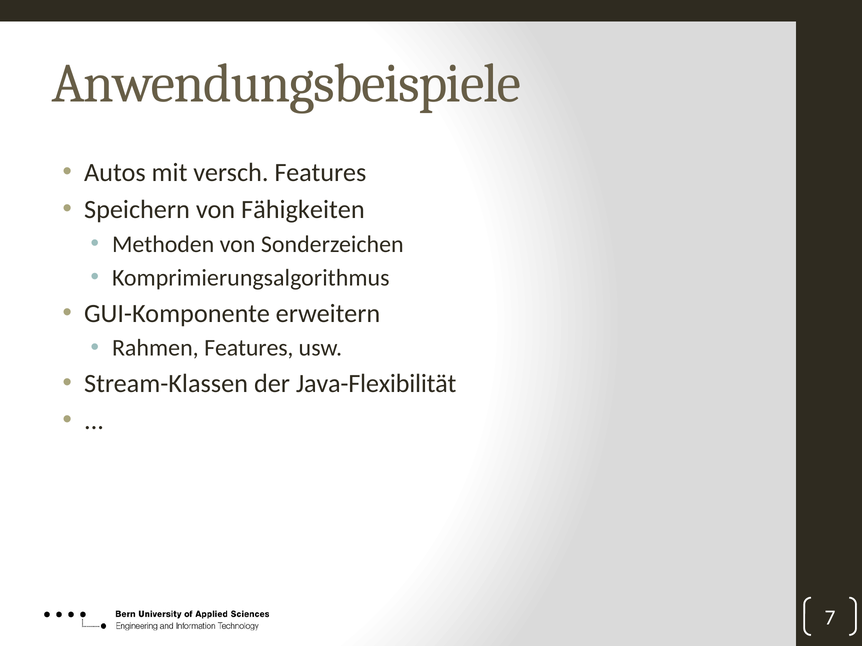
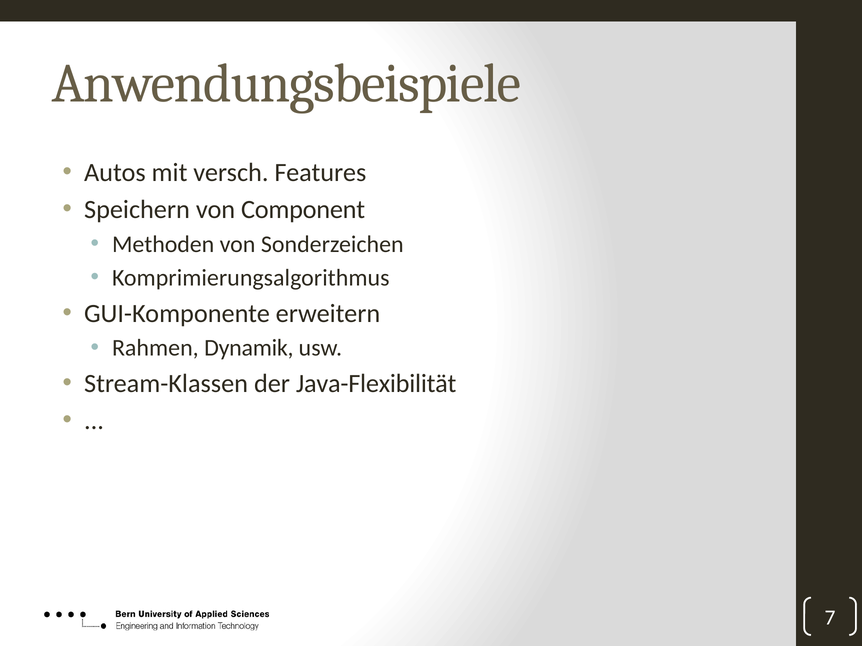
Fähigkeiten: Fähigkeiten -> Component
Rahmen Features: Features -> Dynamik
